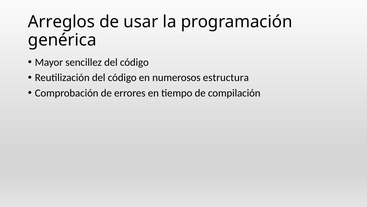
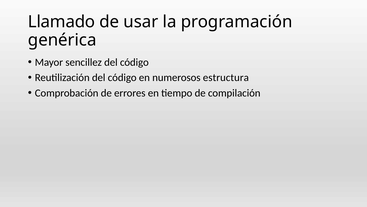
Arreglos: Arreglos -> Llamado
